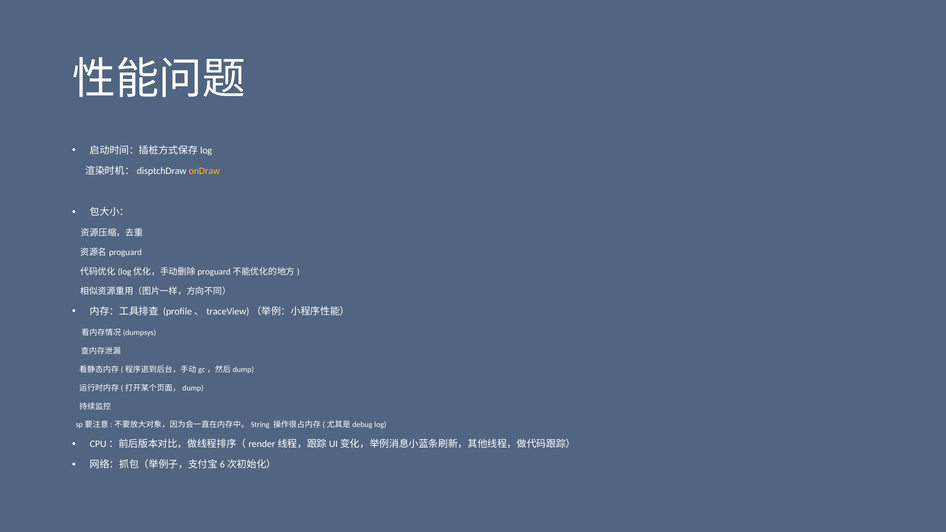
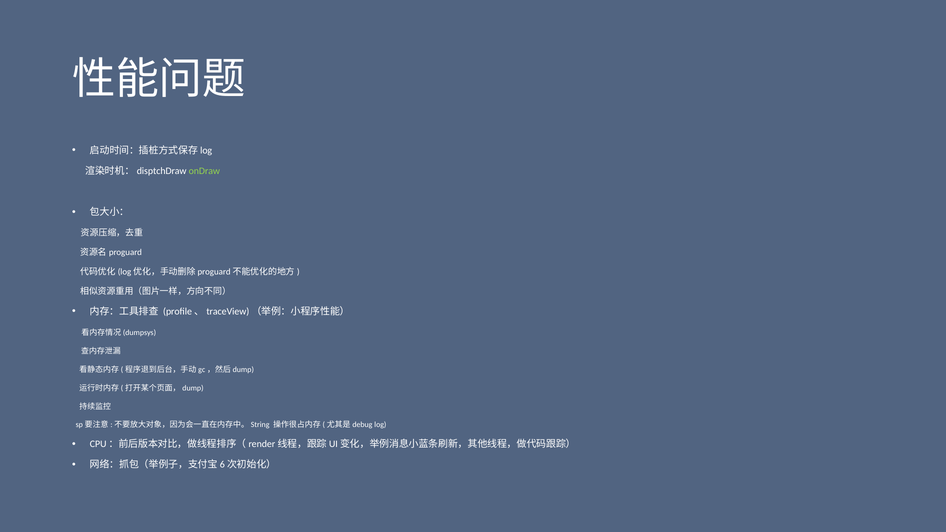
onDraw colour: yellow -> light green
